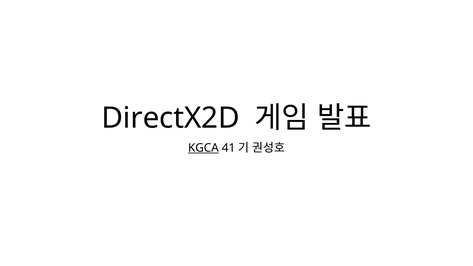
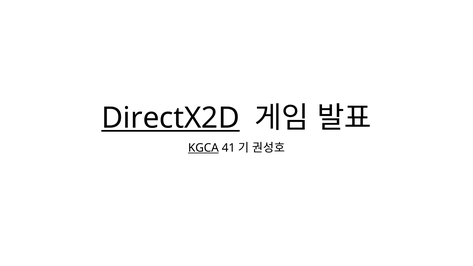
DirectX2D underline: none -> present
